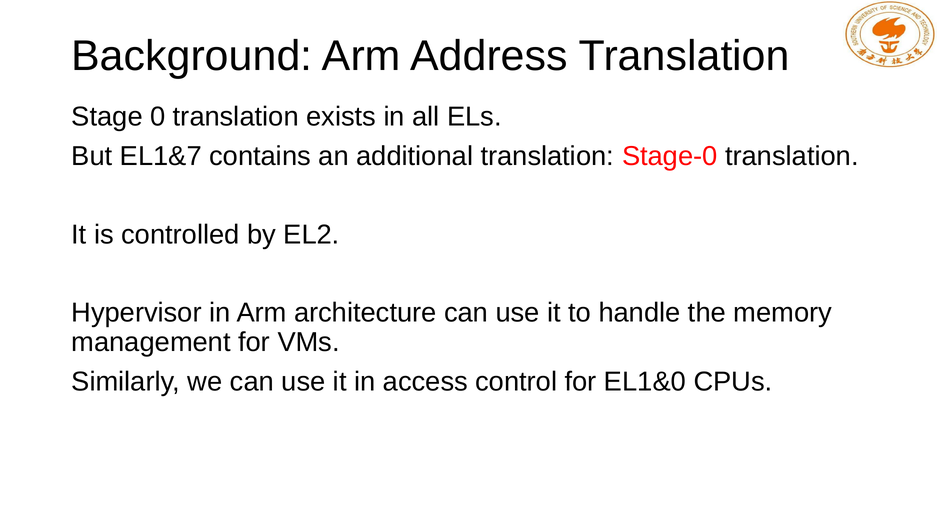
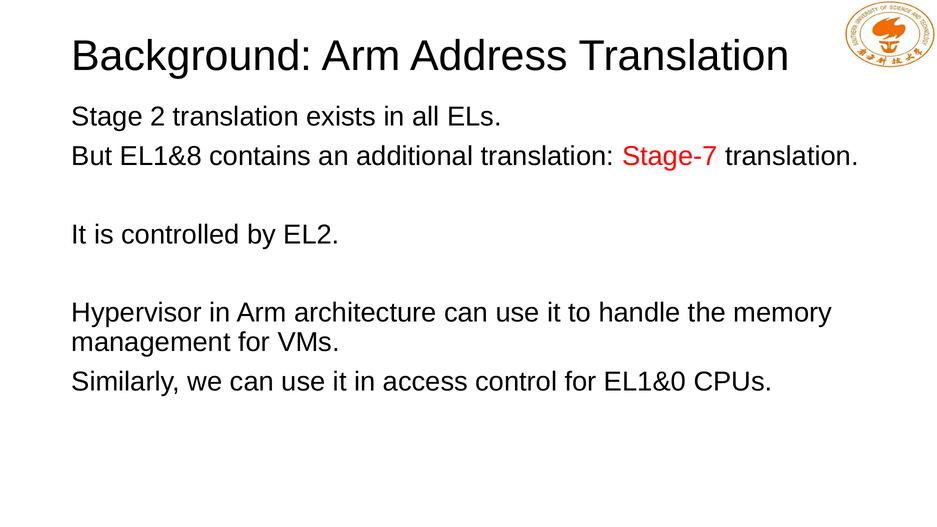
0: 0 -> 2
EL1&7: EL1&7 -> EL1&8
Stage-0: Stage-0 -> Stage-7
